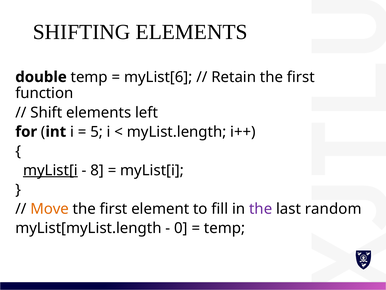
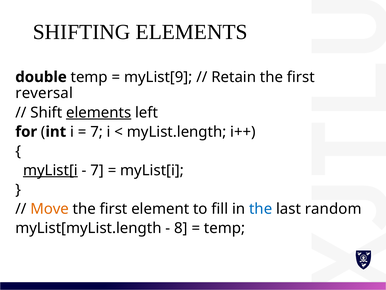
myList[6: myList[6 -> myList[9
function: function -> reversal
elements at (99, 112) underline: none -> present
5 at (97, 132): 5 -> 7
8 at (97, 170): 8 -> 7
the at (261, 208) colour: purple -> blue
0: 0 -> 8
